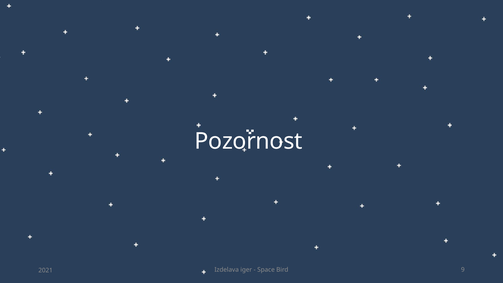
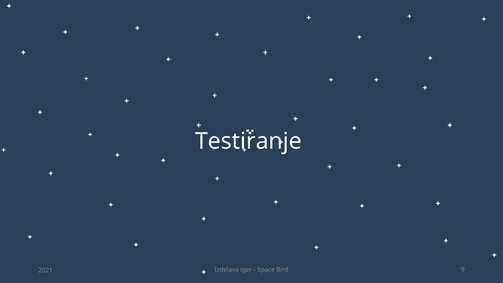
Pozornost: Pozornost -> Testiranje
